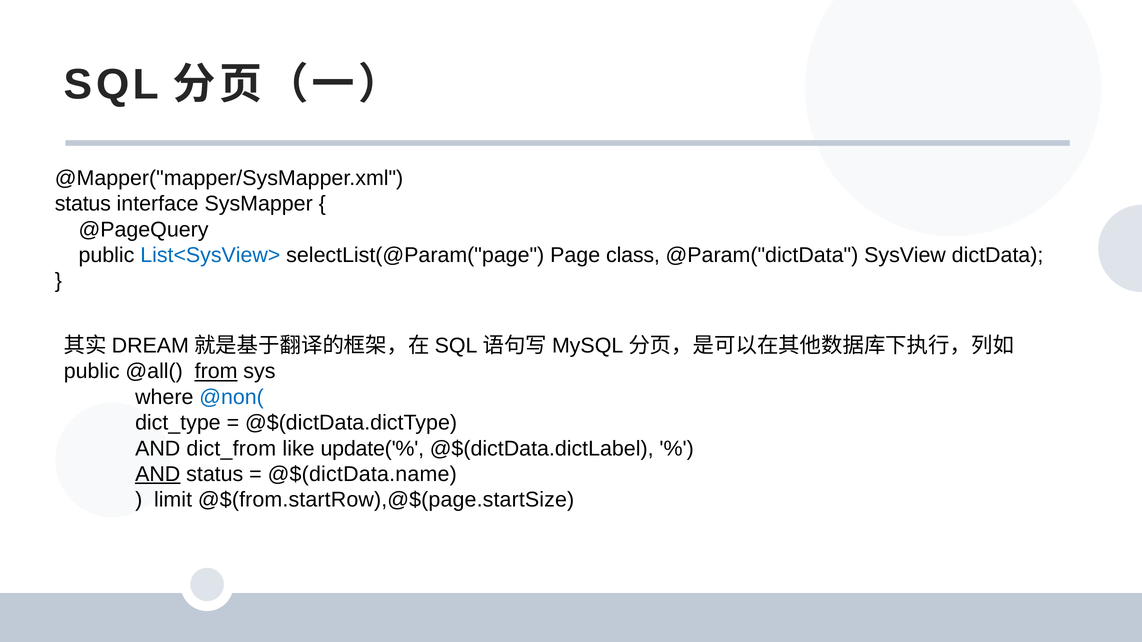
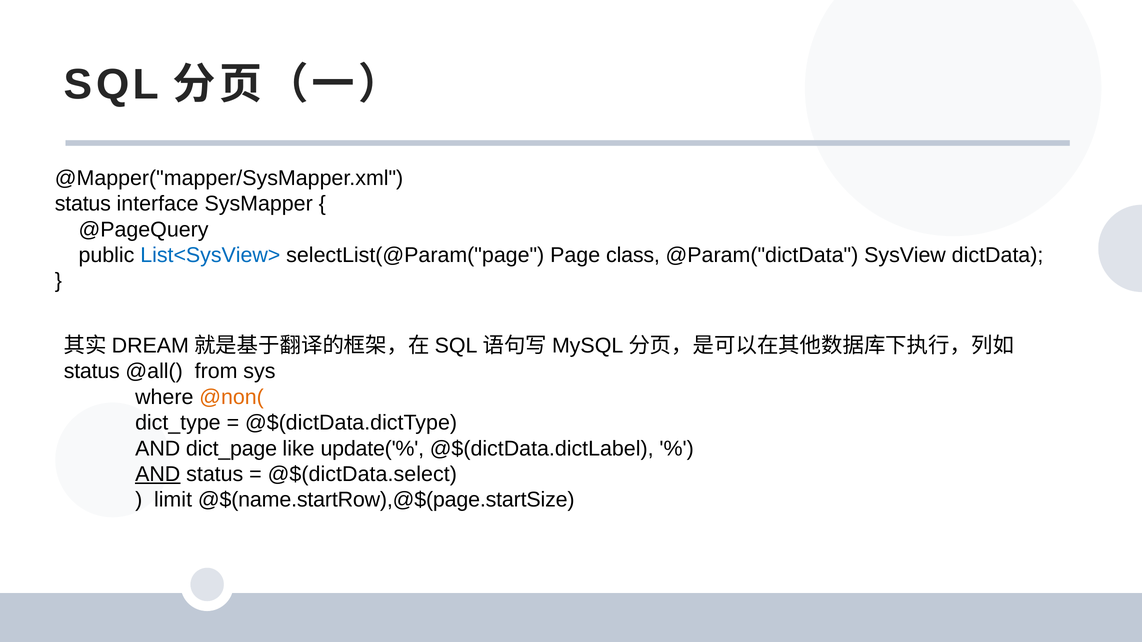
public at (92, 372): public -> status
from underline: present -> none
@non( colour: blue -> orange
dict_from: dict_from -> dict_page
@$(dictData.name: @$(dictData.name -> @$(dictData.select
@$(from.startRow),@$(page.startSize: @$(from.startRow),@$(page.startSize -> @$(name.startRow),@$(page.startSize
